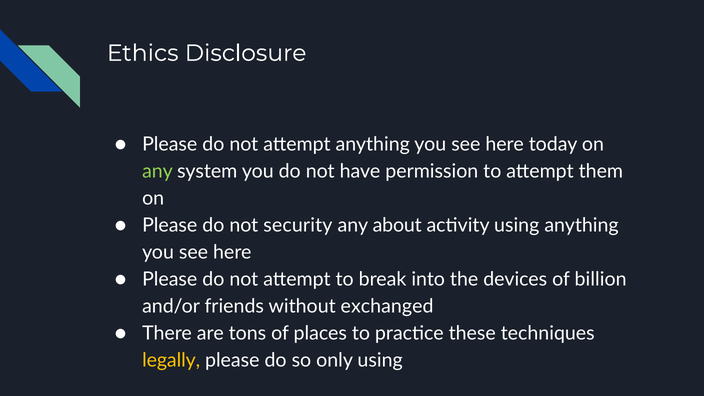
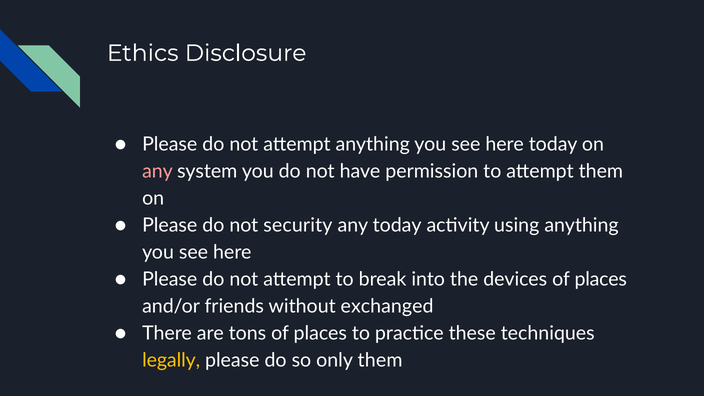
any at (157, 171) colour: light green -> pink
any about: about -> today
devices of billion: billion -> places
only using: using -> them
